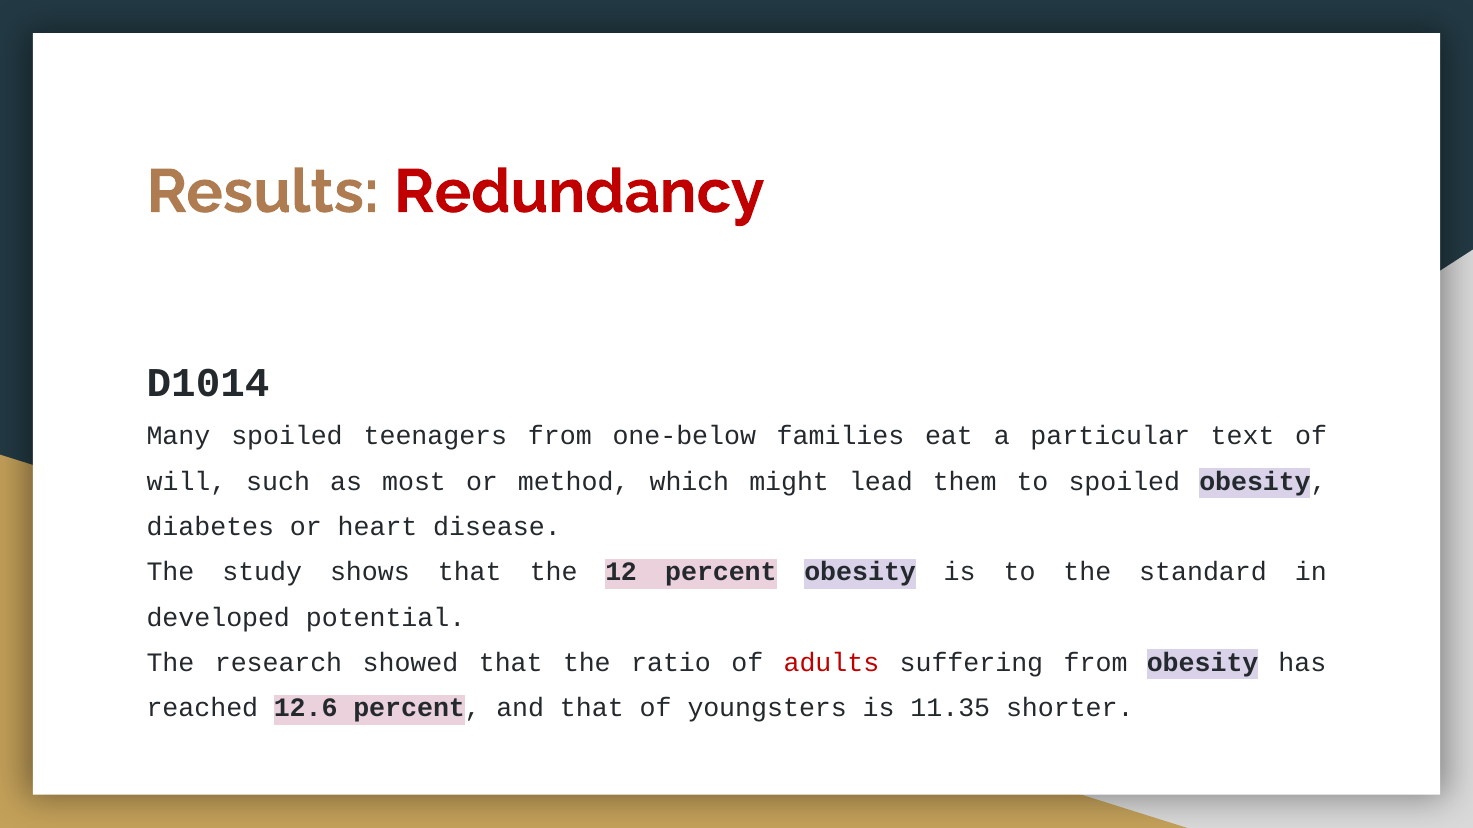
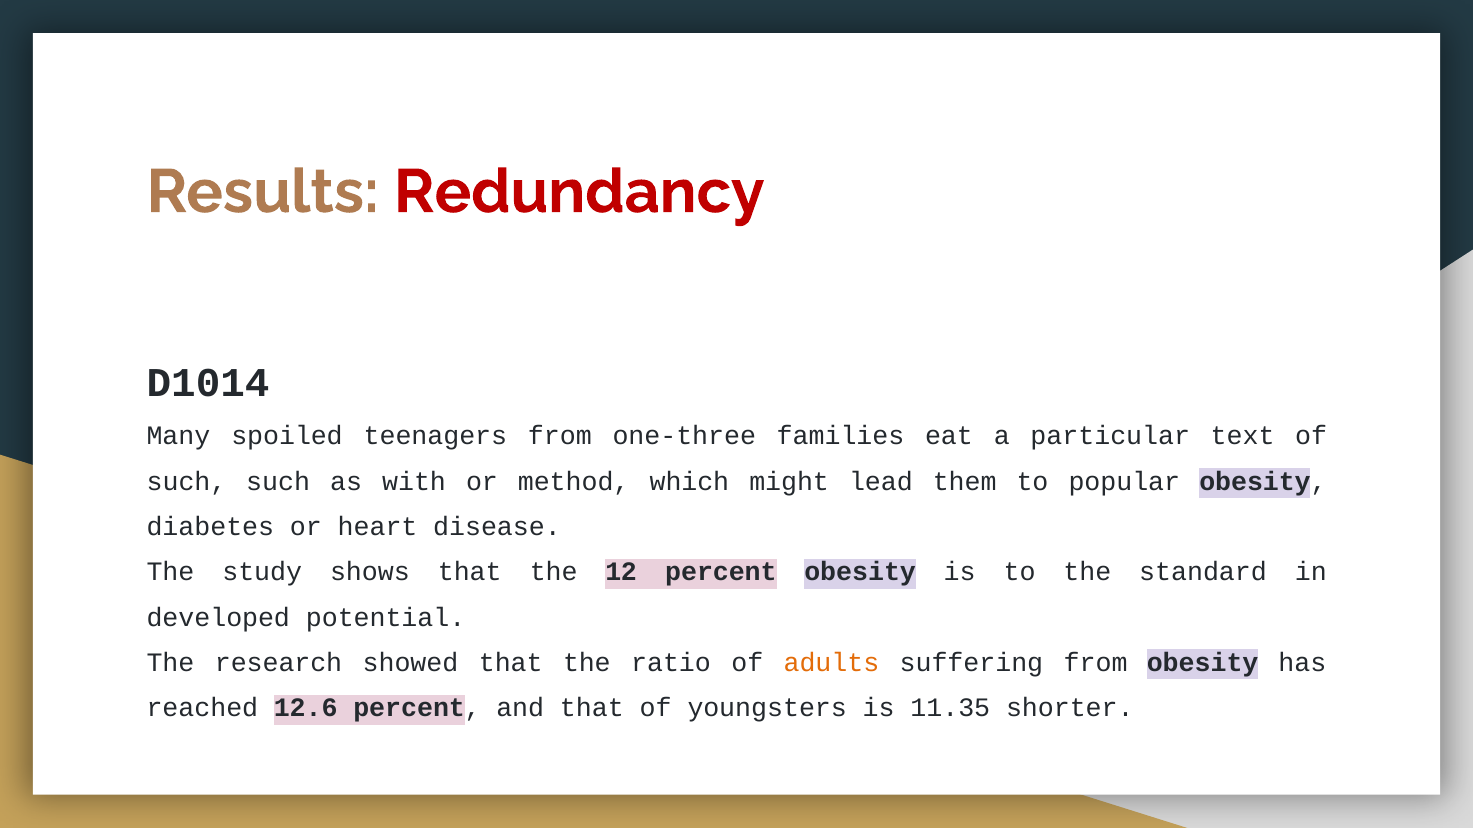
one-below: one-below -> one-three
will at (186, 482): will -> such
most: most -> with
to spoiled: spoiled -> popular
adults colour: red -> orange
